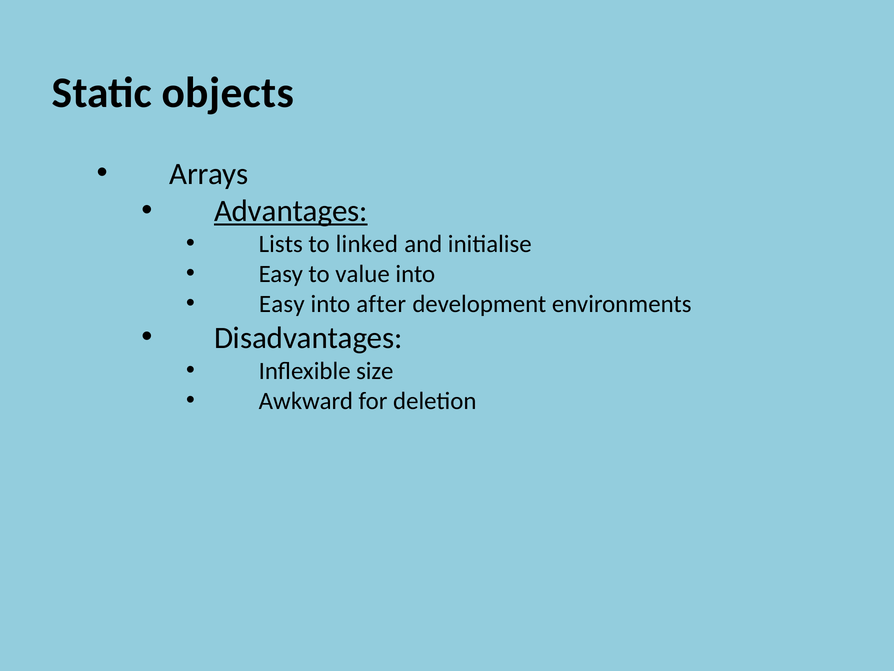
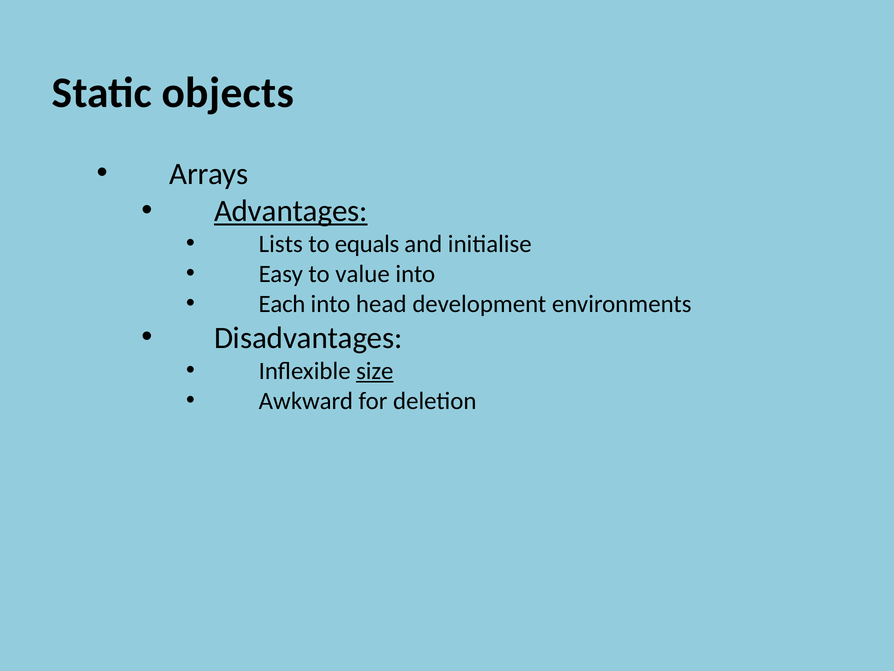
linked: linked -> equals
Easy at (282, 304): Easy -> Each
after: after -> head
size underline: none -> present
